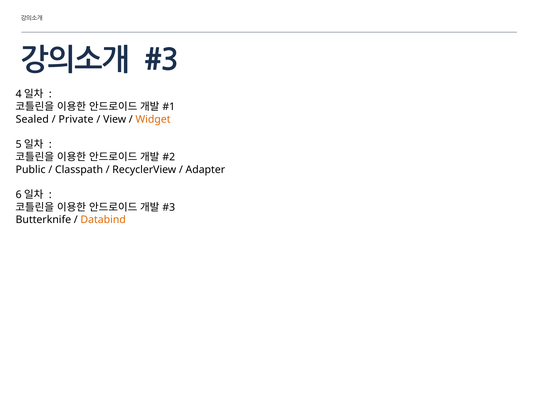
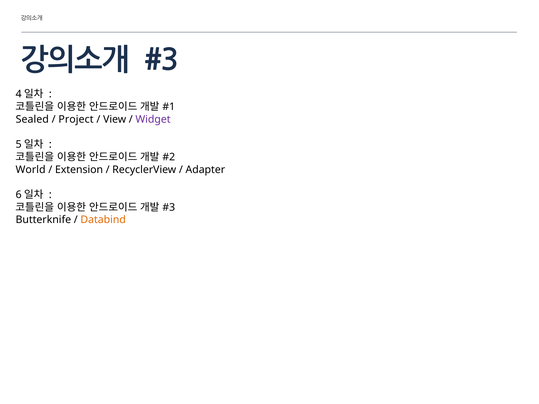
Private: Private -> Project
Widget colour: orange -> purple
Public: Public -> World
Classpath: Classpath -> Extension
